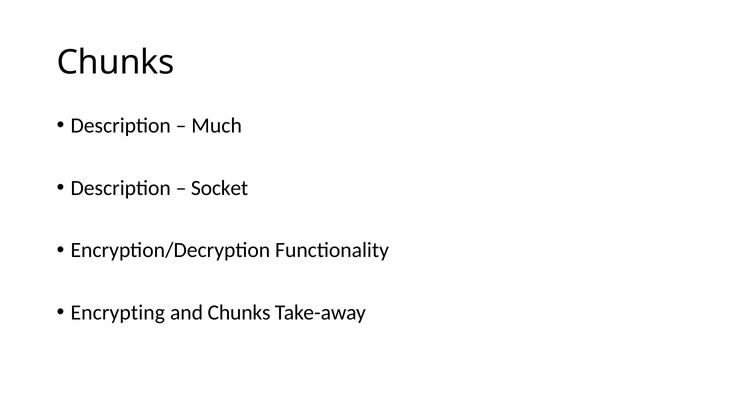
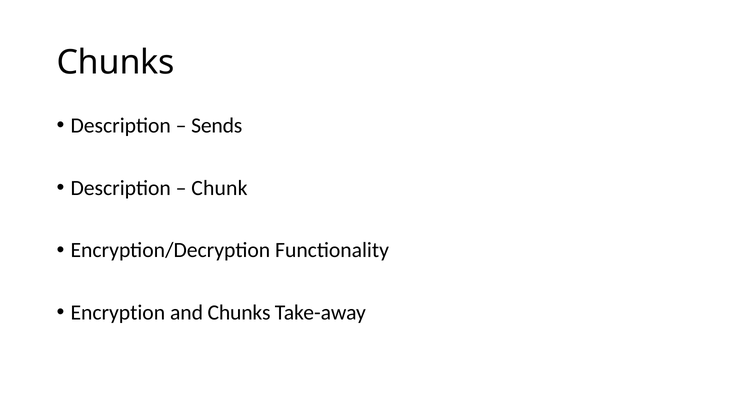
Much: Much -> Sends
Socket: Socket -> Chunk
Encrypting: Encrypting -> Encryption
